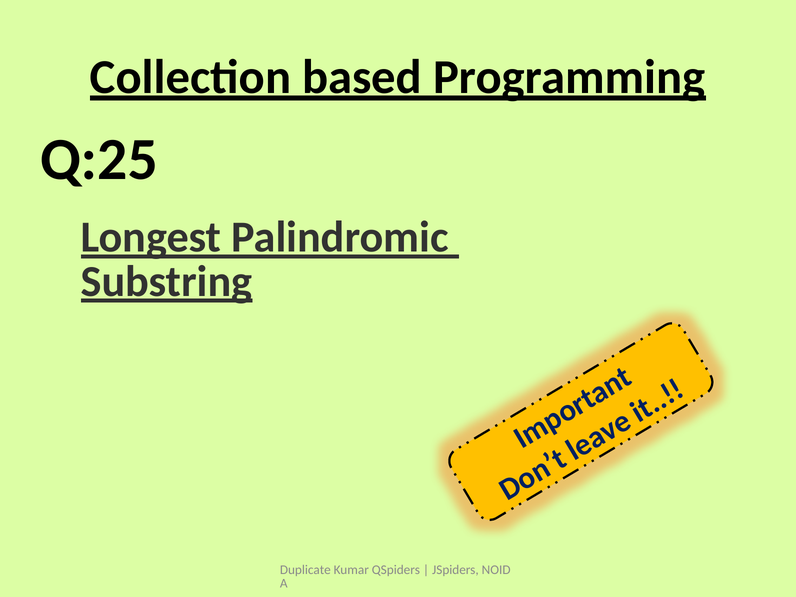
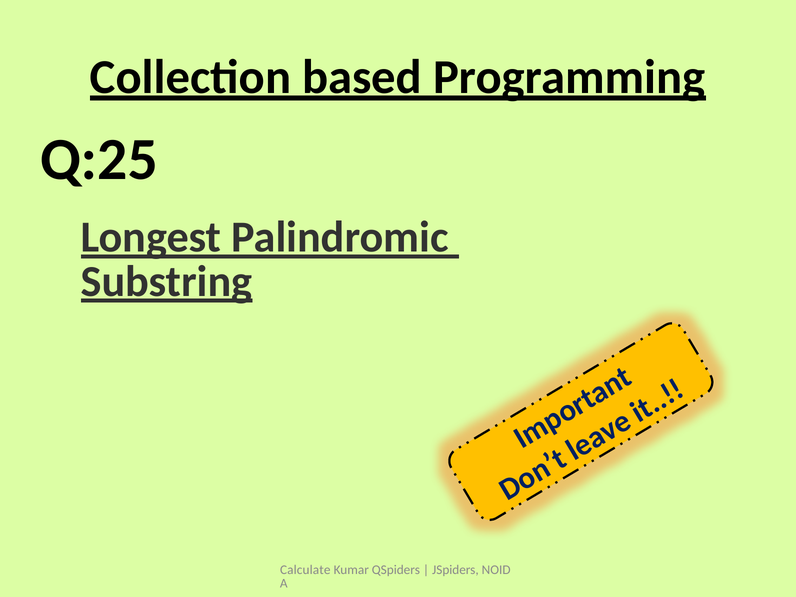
Duplicate: Duplicate -> Calculate
